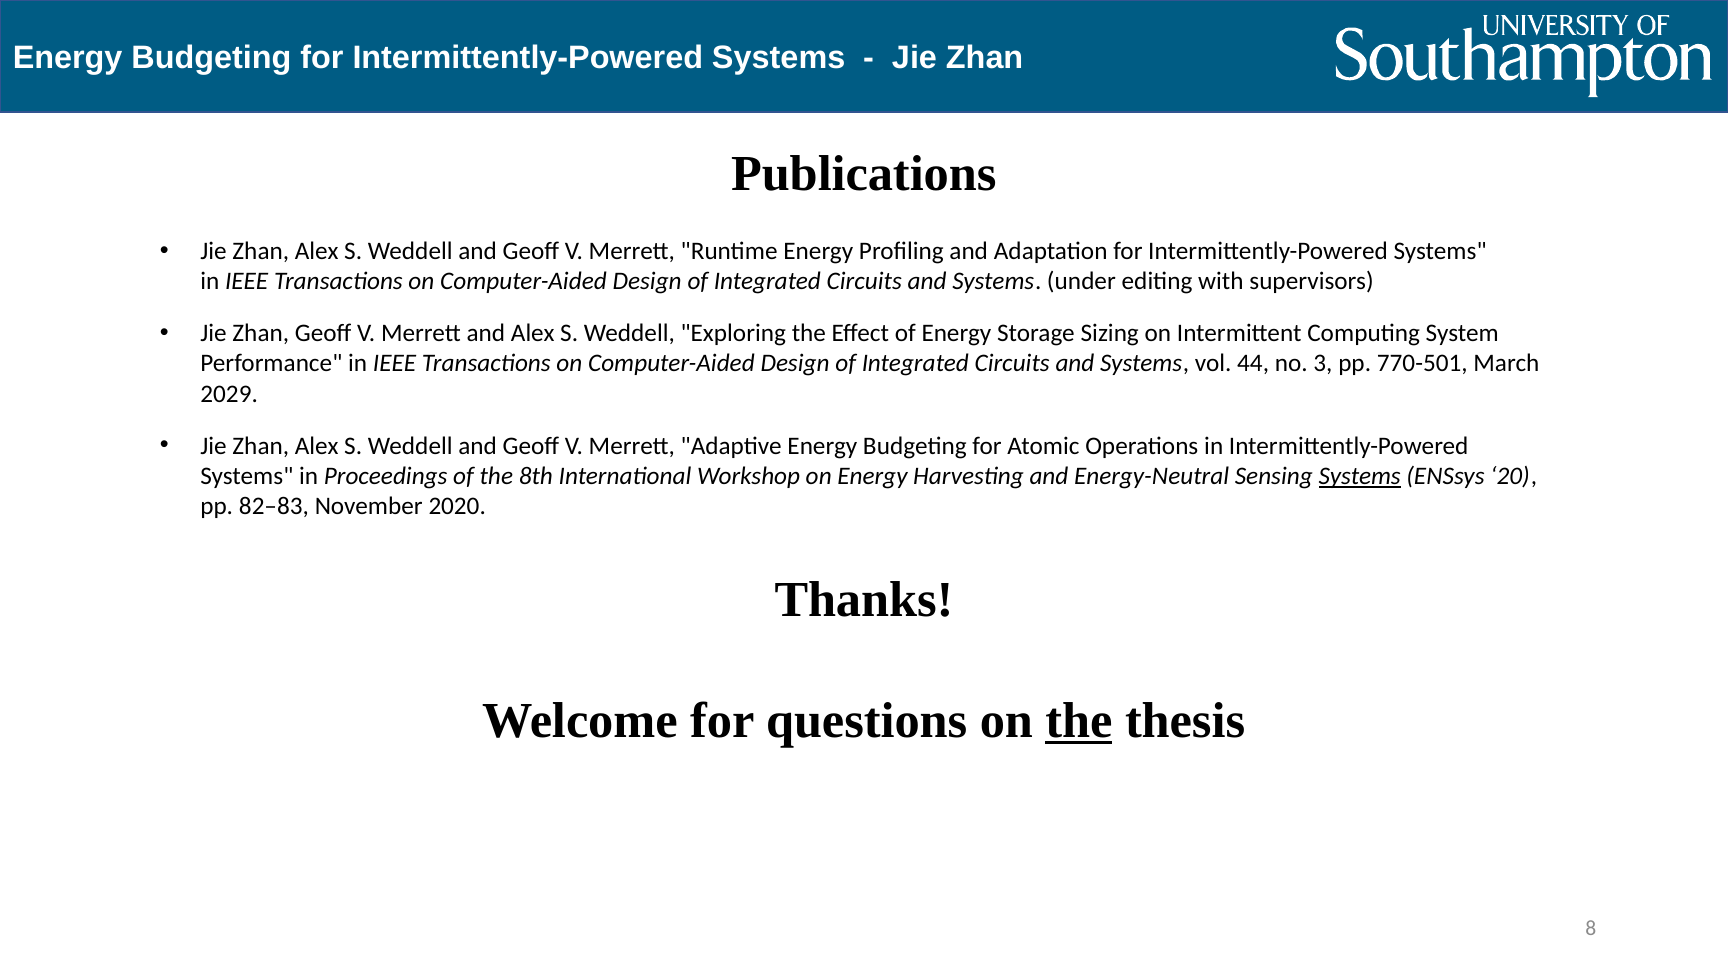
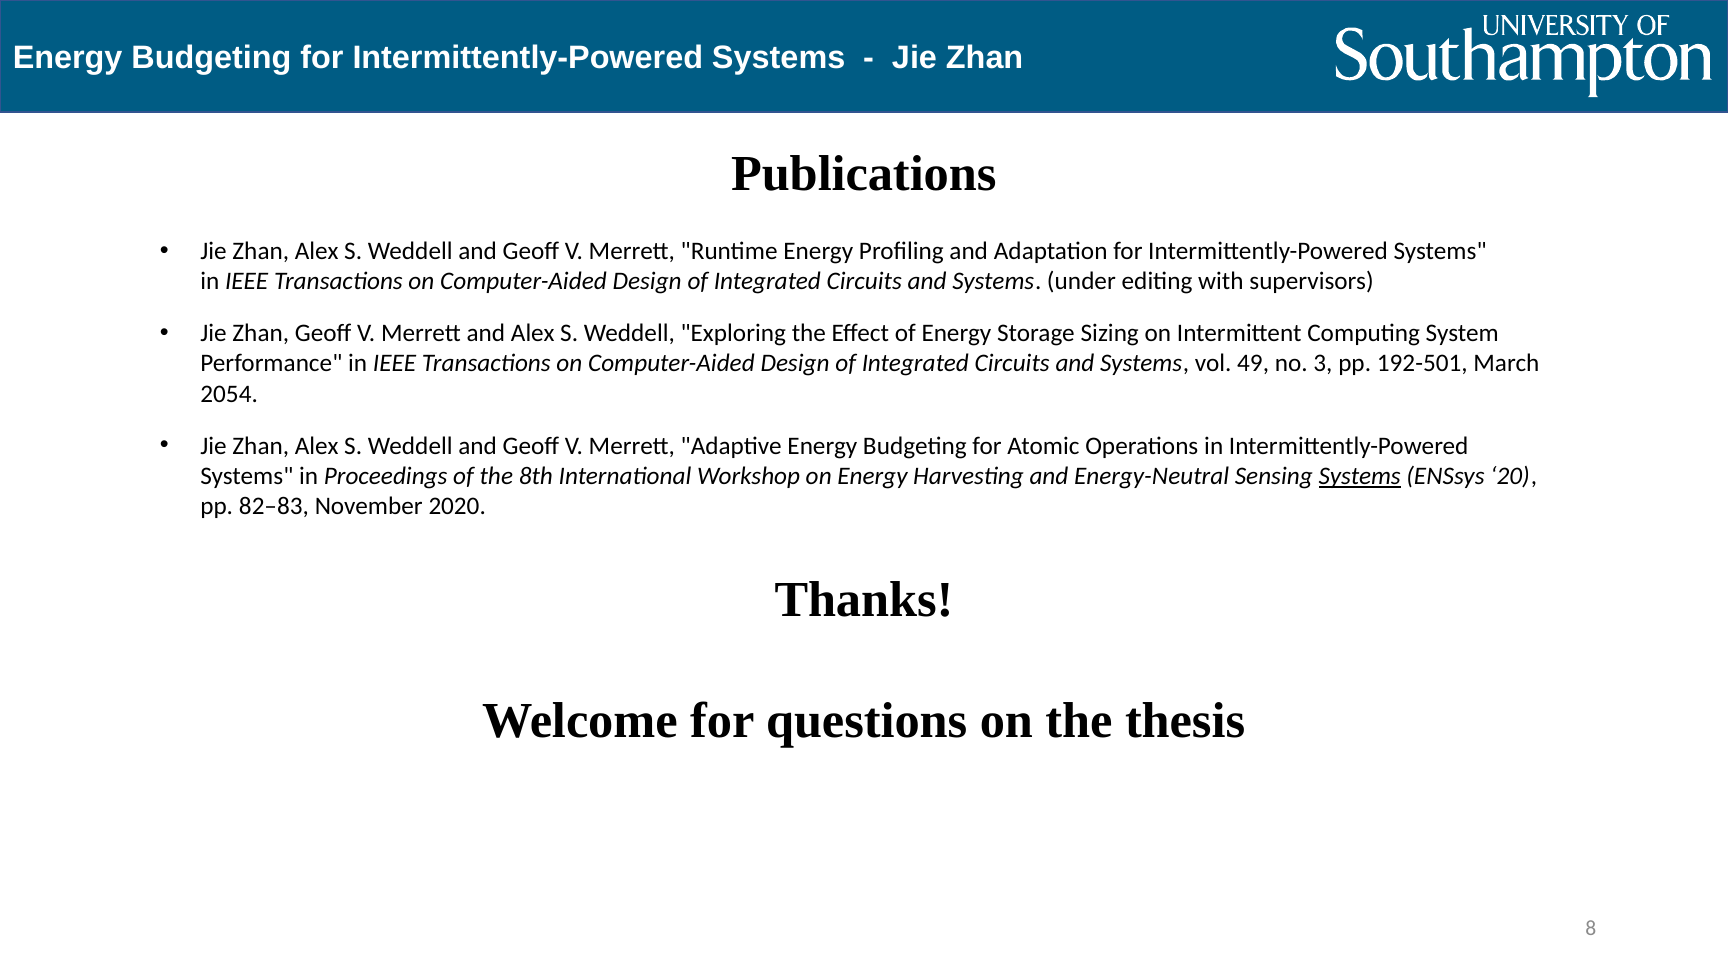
44: 44 -> 49
770-501: 770-501 -> 192-501
2029: 2029 -> 2054
the at (1079, 721) underline: present -> none
